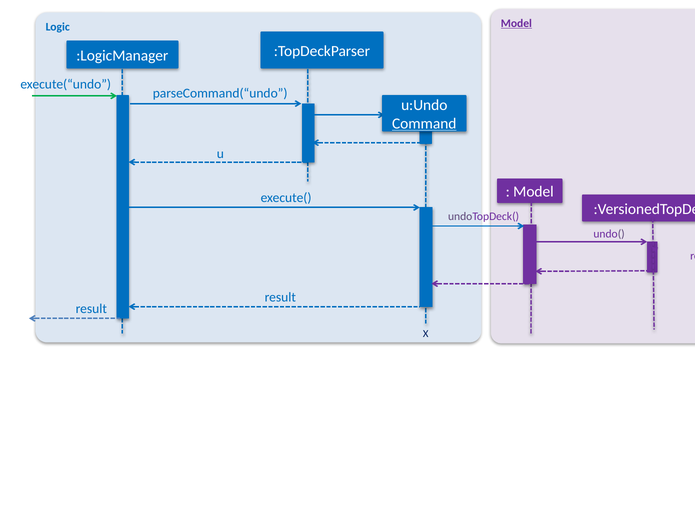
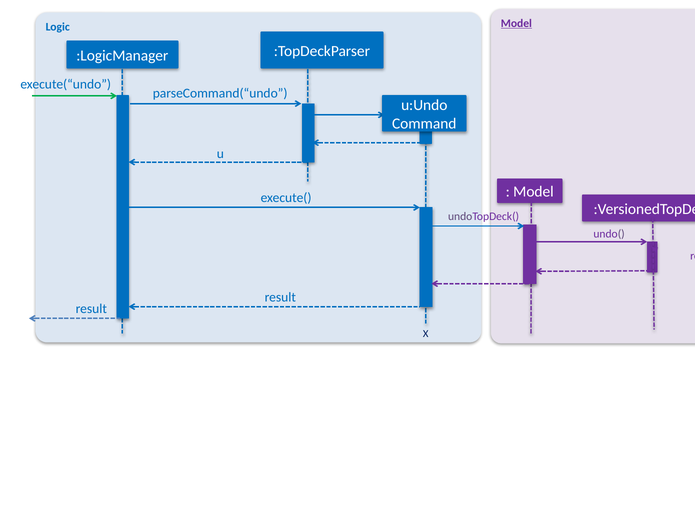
Command underline: present -> none
